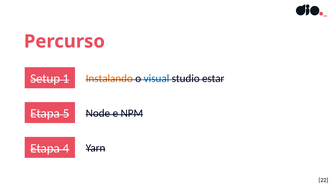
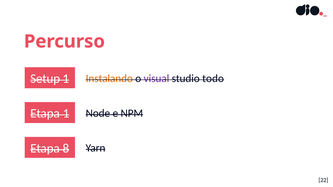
visual colour: blue -> purple
estar: estar -> todo
Etapa 5: 5 -> 1
4: 4 -> 8
